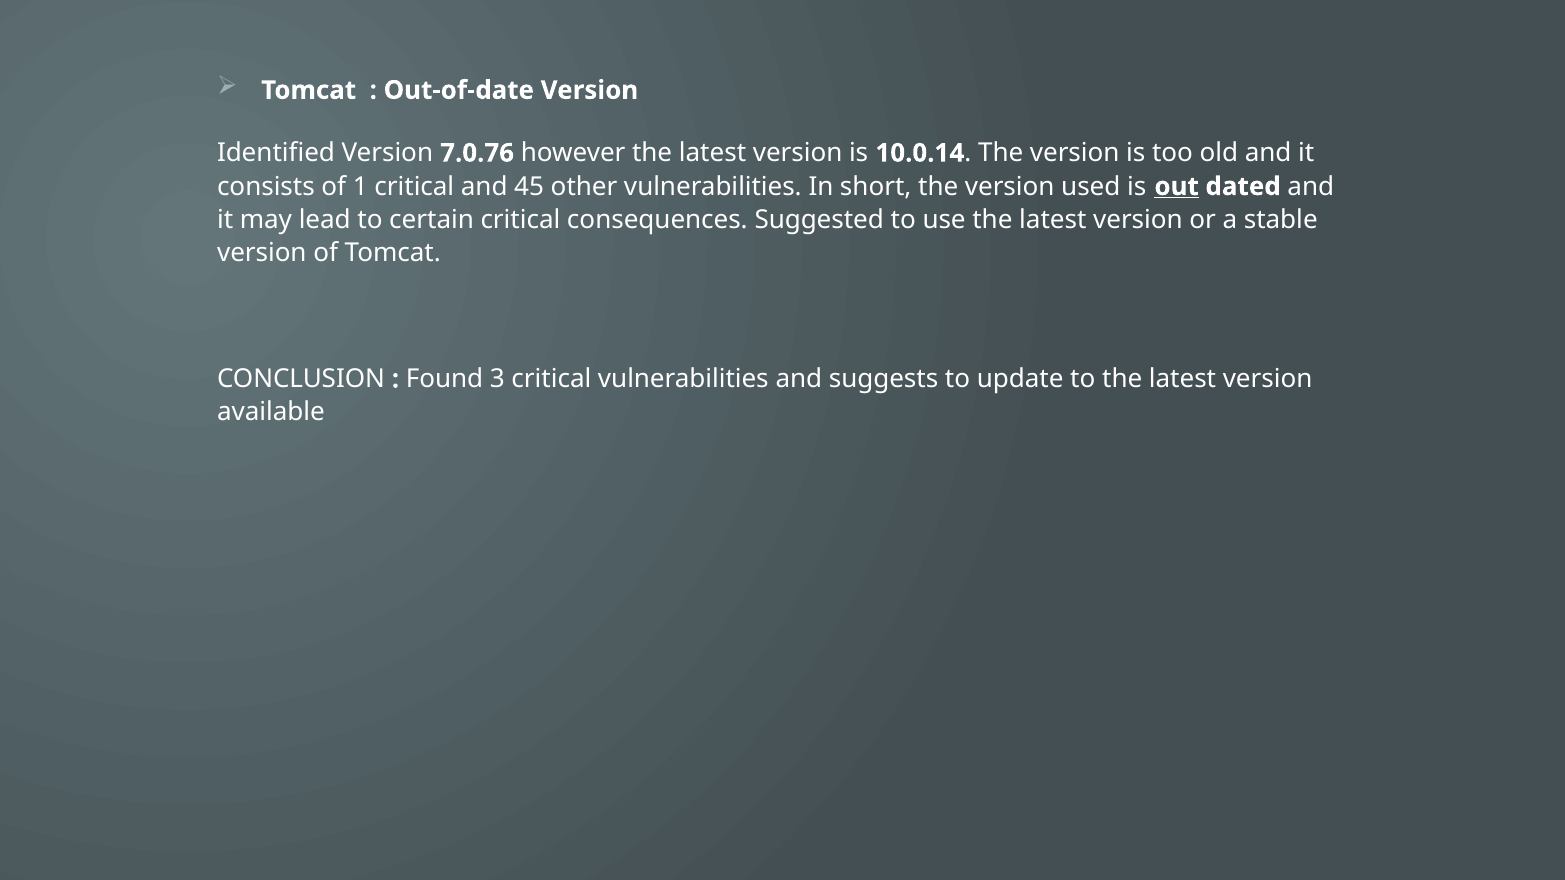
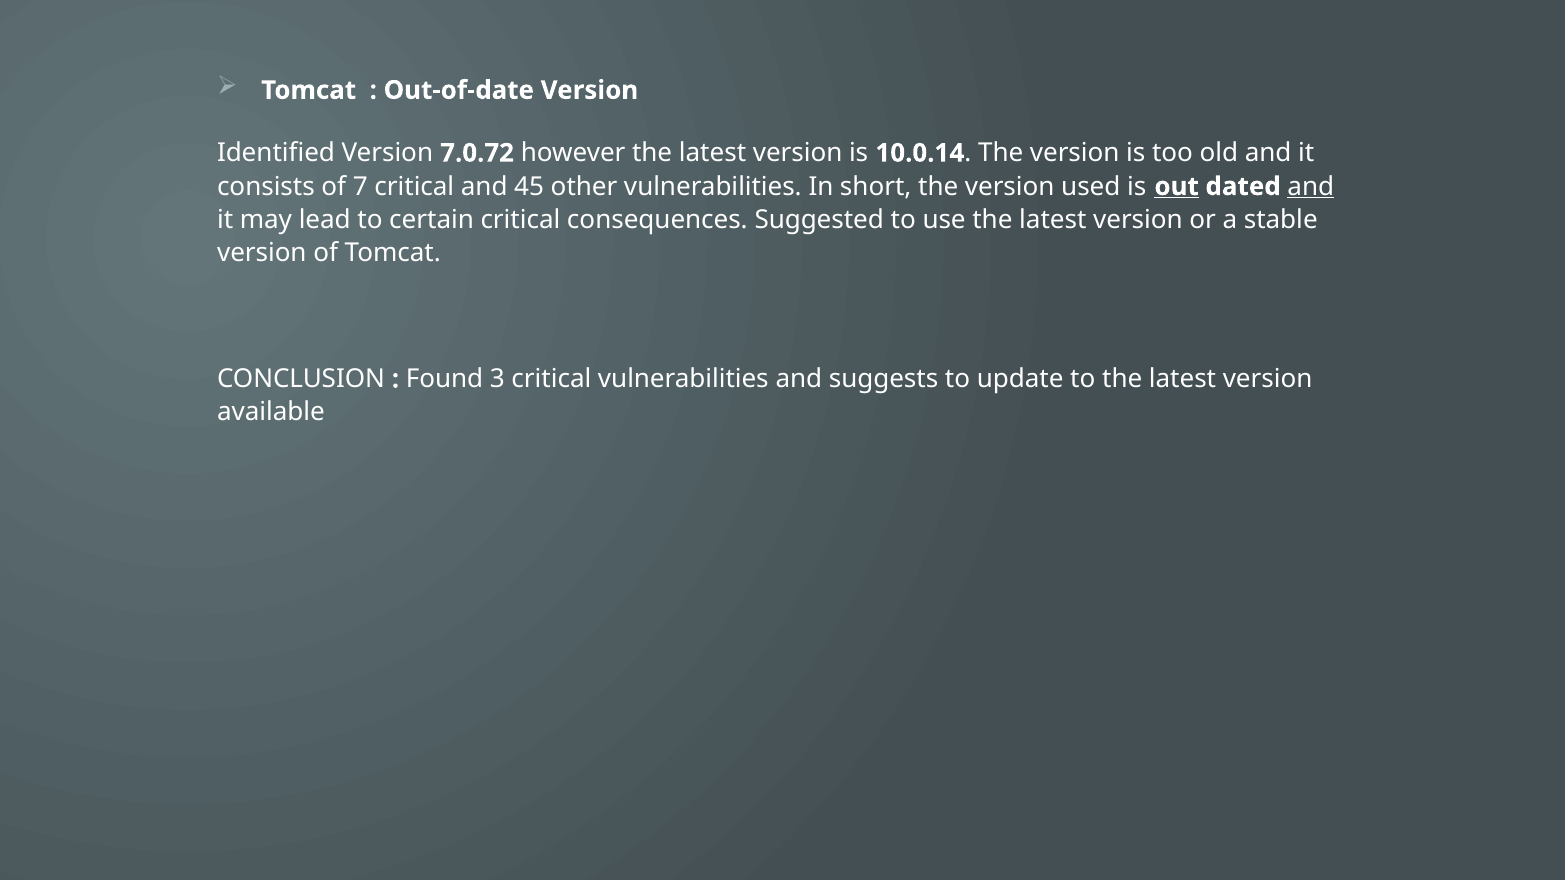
7.0.76: 7.0.76 -> 7.0.72
1: 1 -> 7
and at (1311, 187) underline: none -> present
